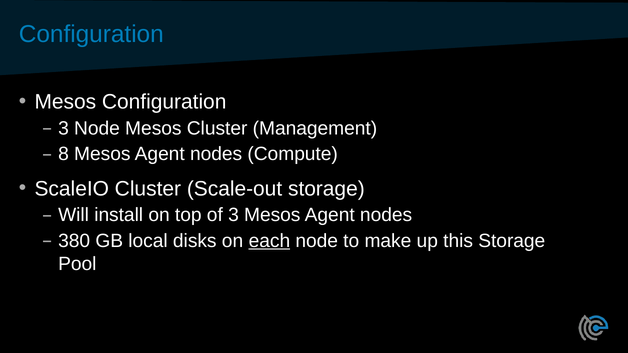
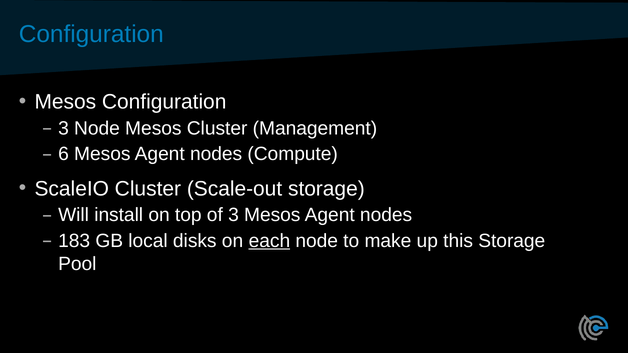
8: 8 -> 6
380: 380 -> 183
